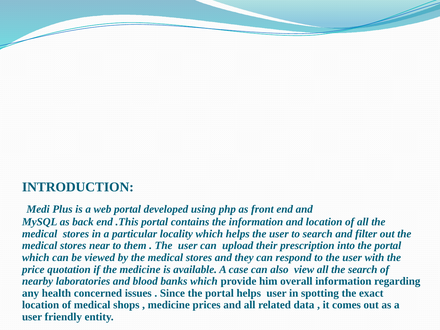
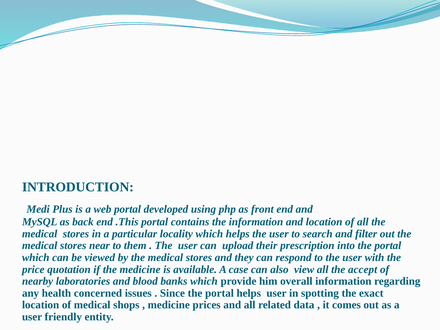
the search: search -> accept
